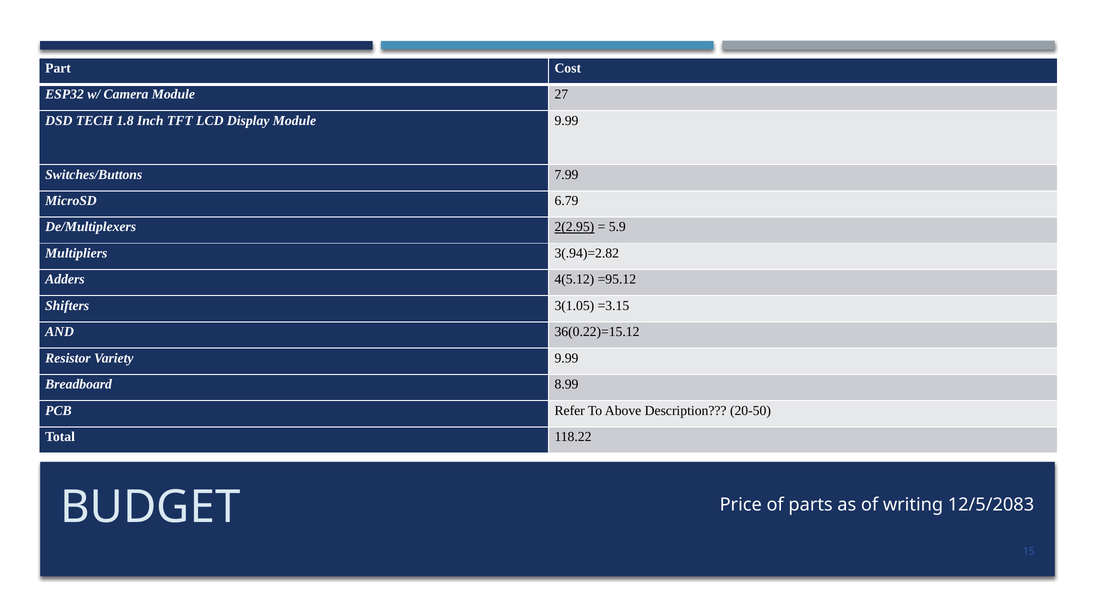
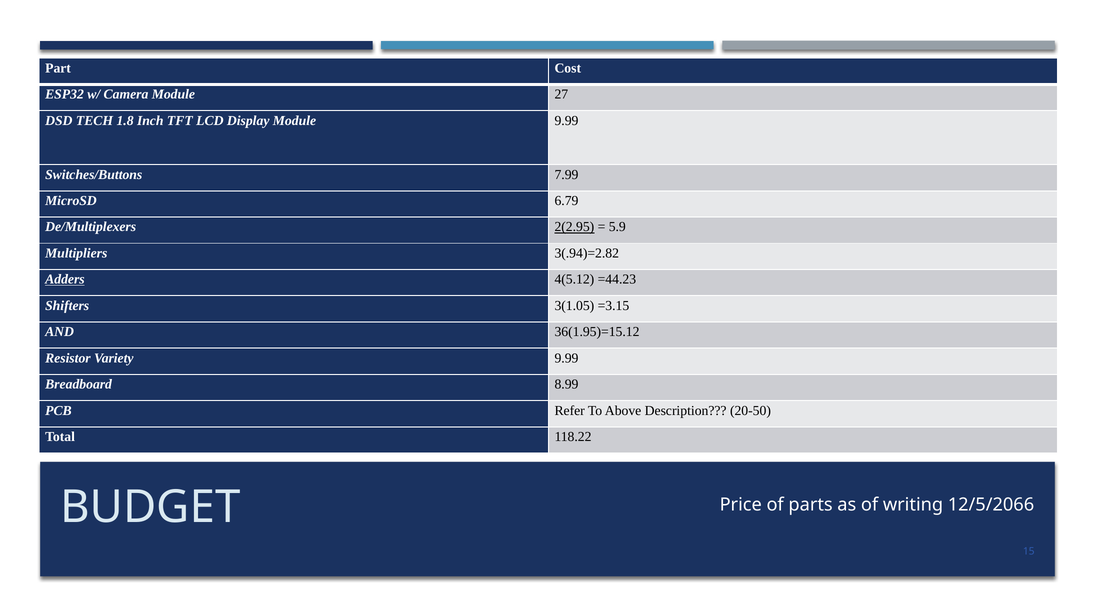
Adders underline: none -> present
=95.12: =95.12 -> =44.23
36(0.22)=15.12: 36(0.22)=15.12 -> 36(1.95)=15.12
12/5/2083: 12/5/2083 -> 12/5/2066
